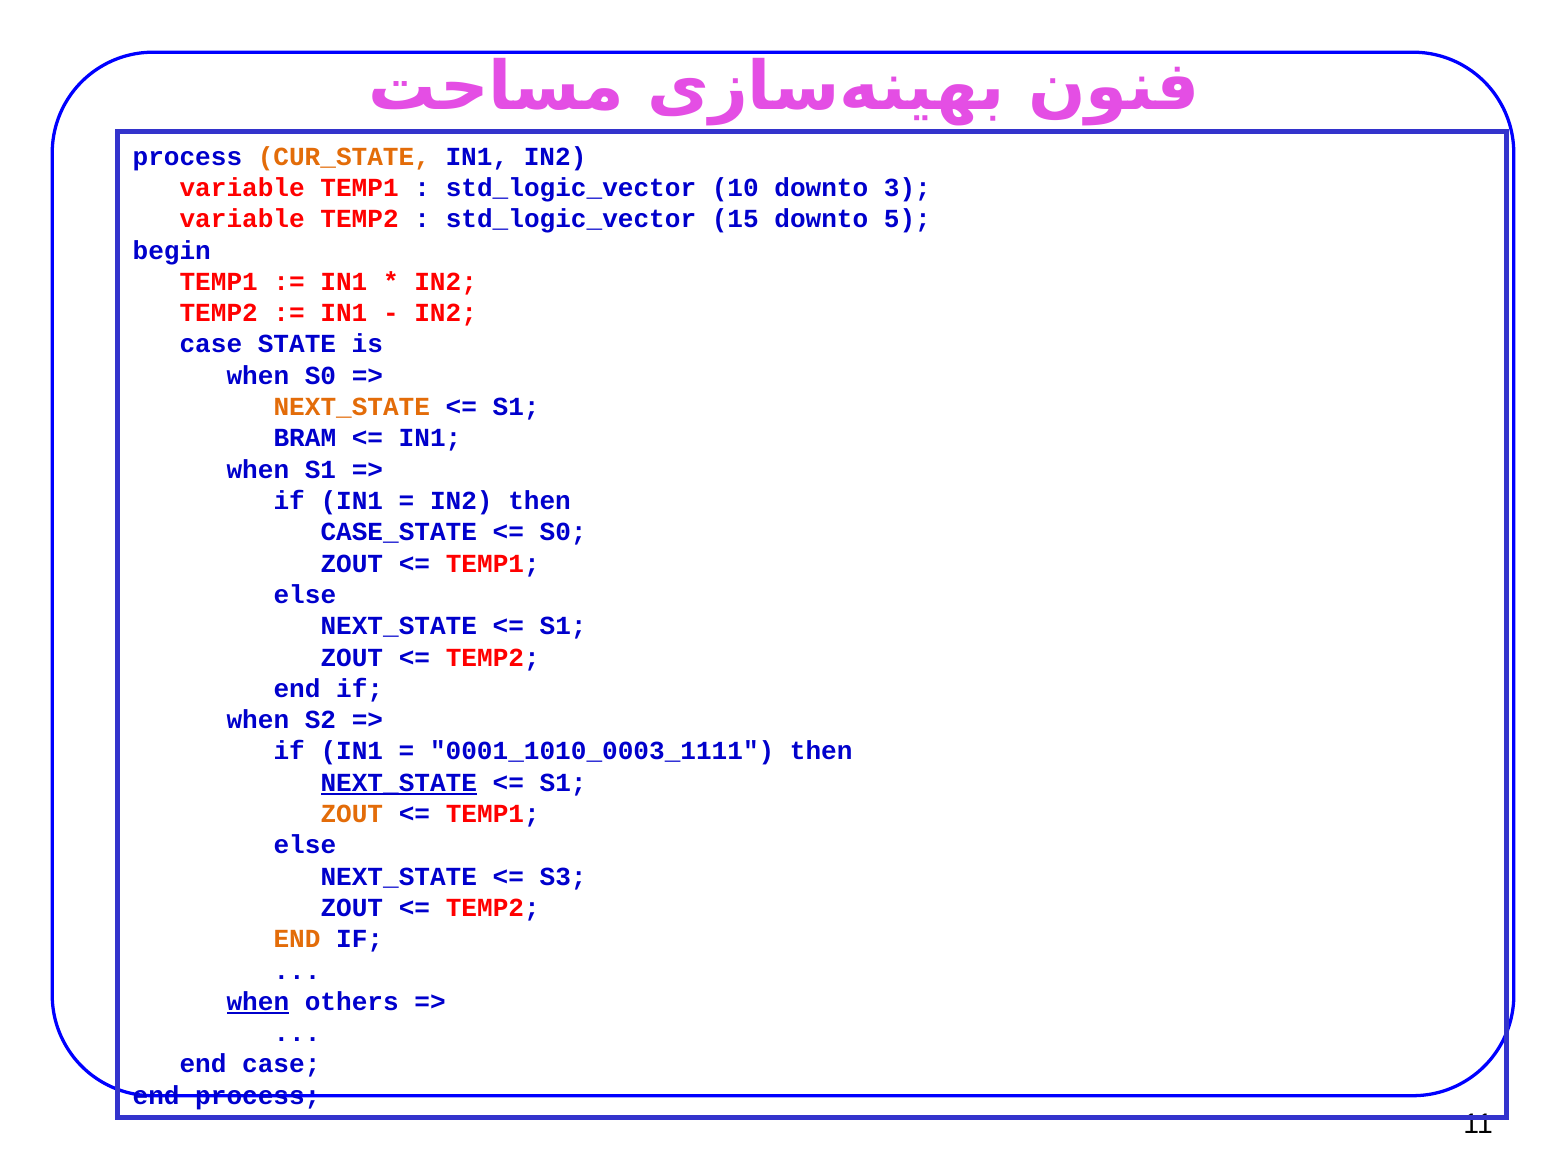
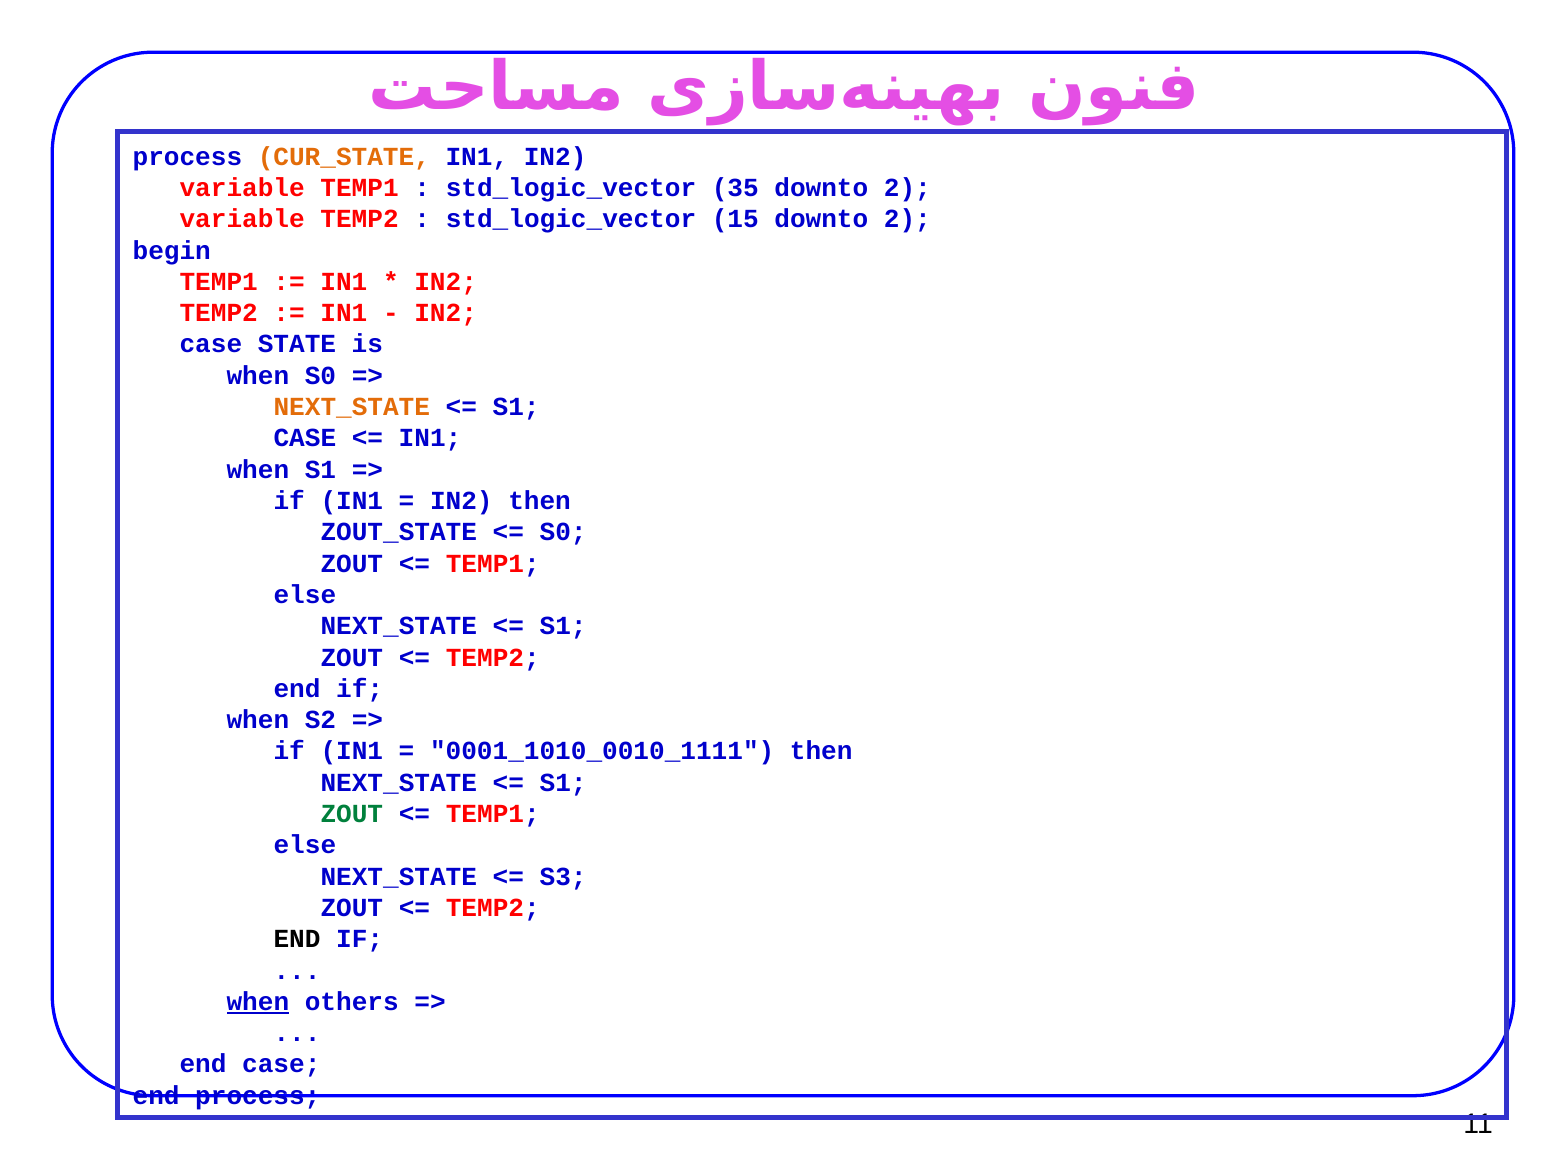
10: 10 -> 35
3 at (907, 188): 3 -> 2
15 downto 5: 5 -> 2
BRAM at (305, 438): BRAM -> CASE
CASE_STATE: CASE_STATE -> ZOUT_STATE
0001_1010_0003_1111: 0001_1010_0003_1111 -> 0001_1010_0010_1111
NEXT_STATE at (399, 783) underline: present -> none
ZOUT at (352, 814) colour: orange -> green
END at (297, 940) colour: orange -> black
